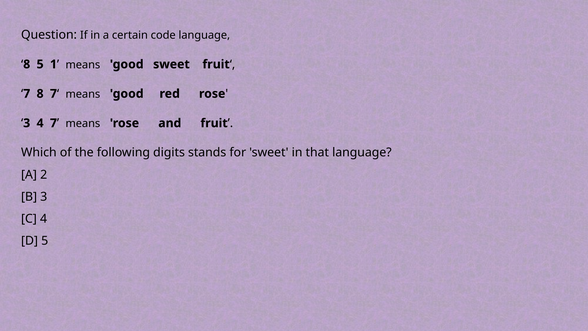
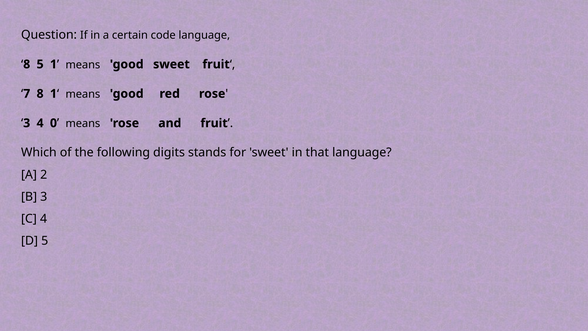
8 7: 7 -> 1
4 7: 7 -> 0
